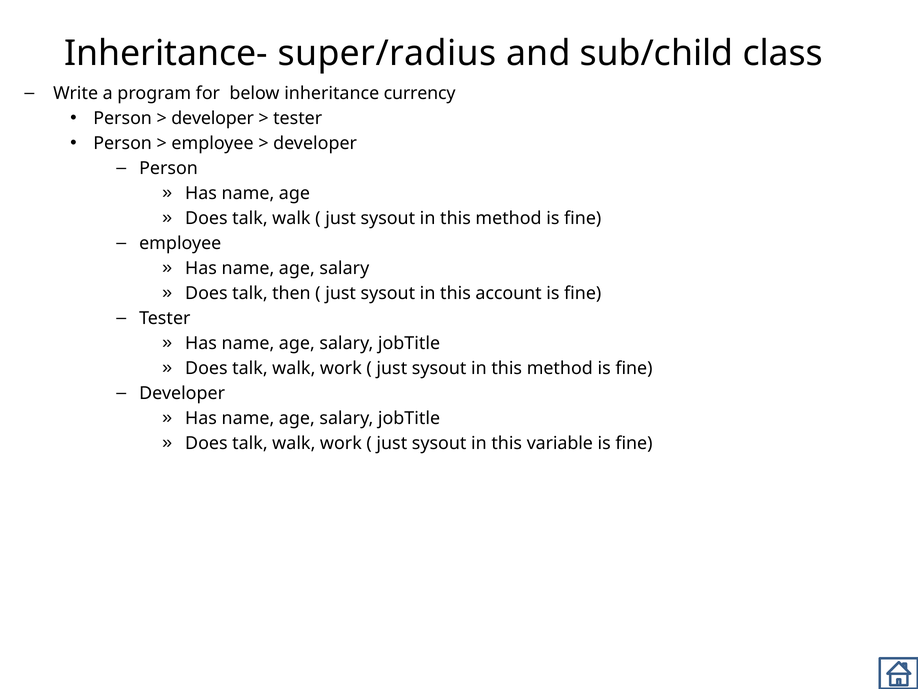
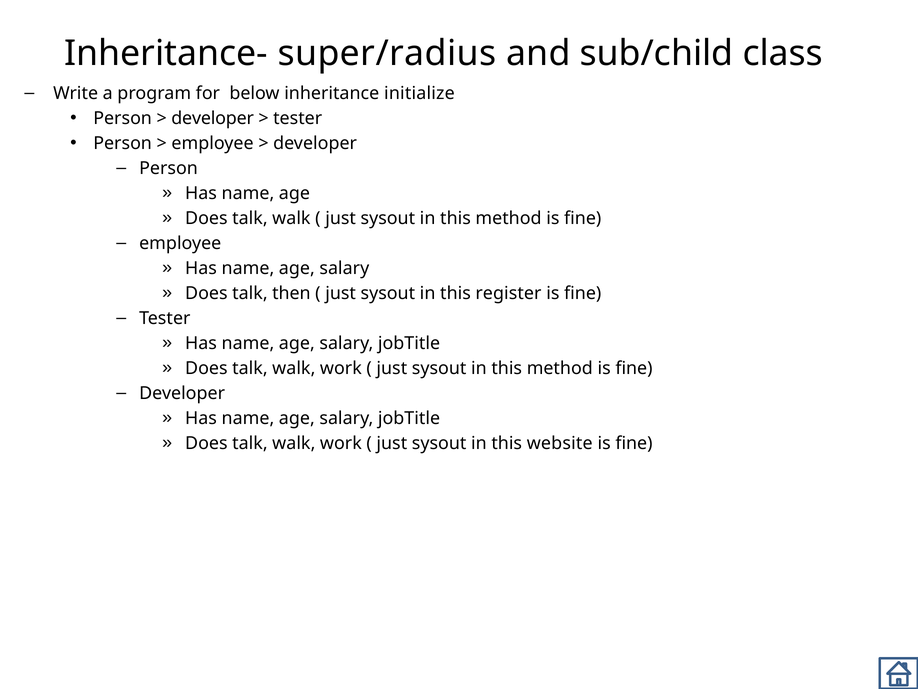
currency: currency -> initialize
account: account -> register
variable: variable -> website
